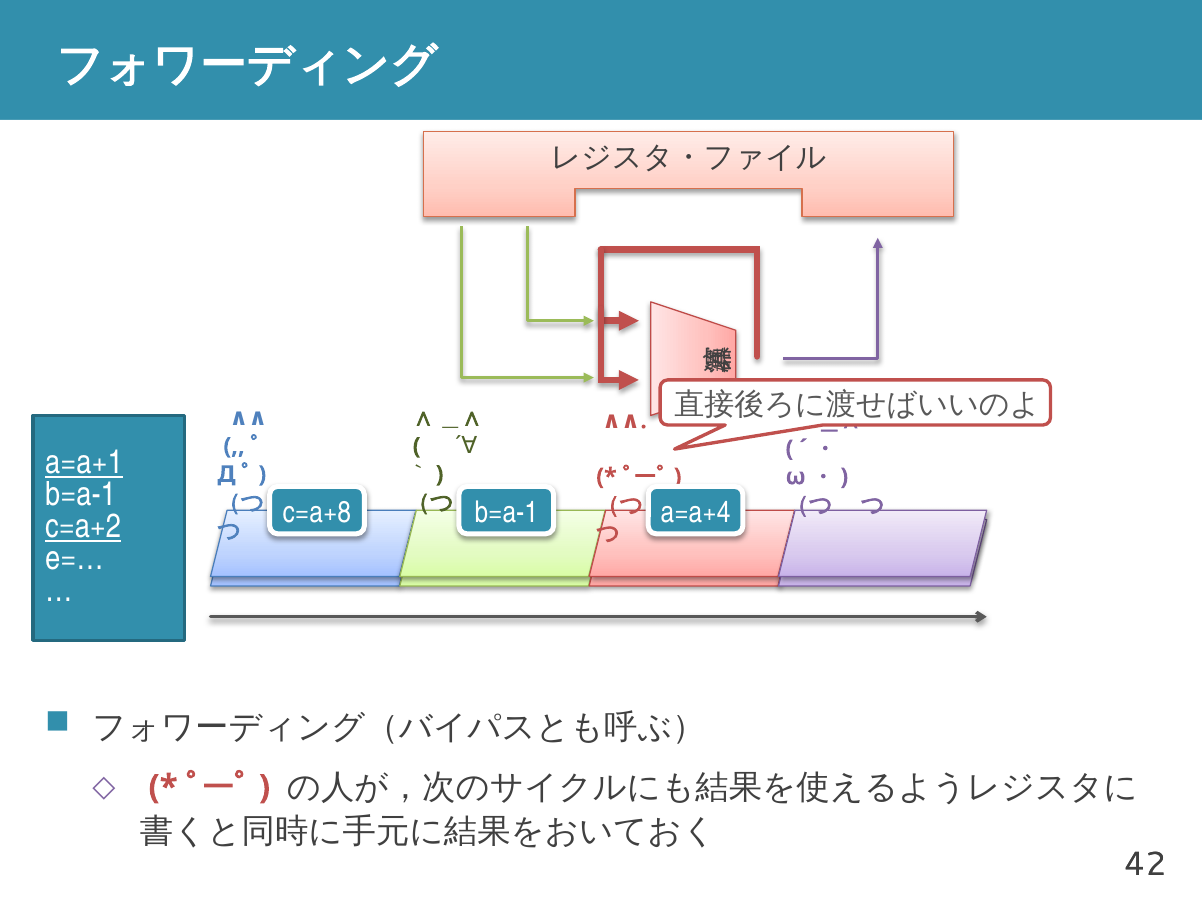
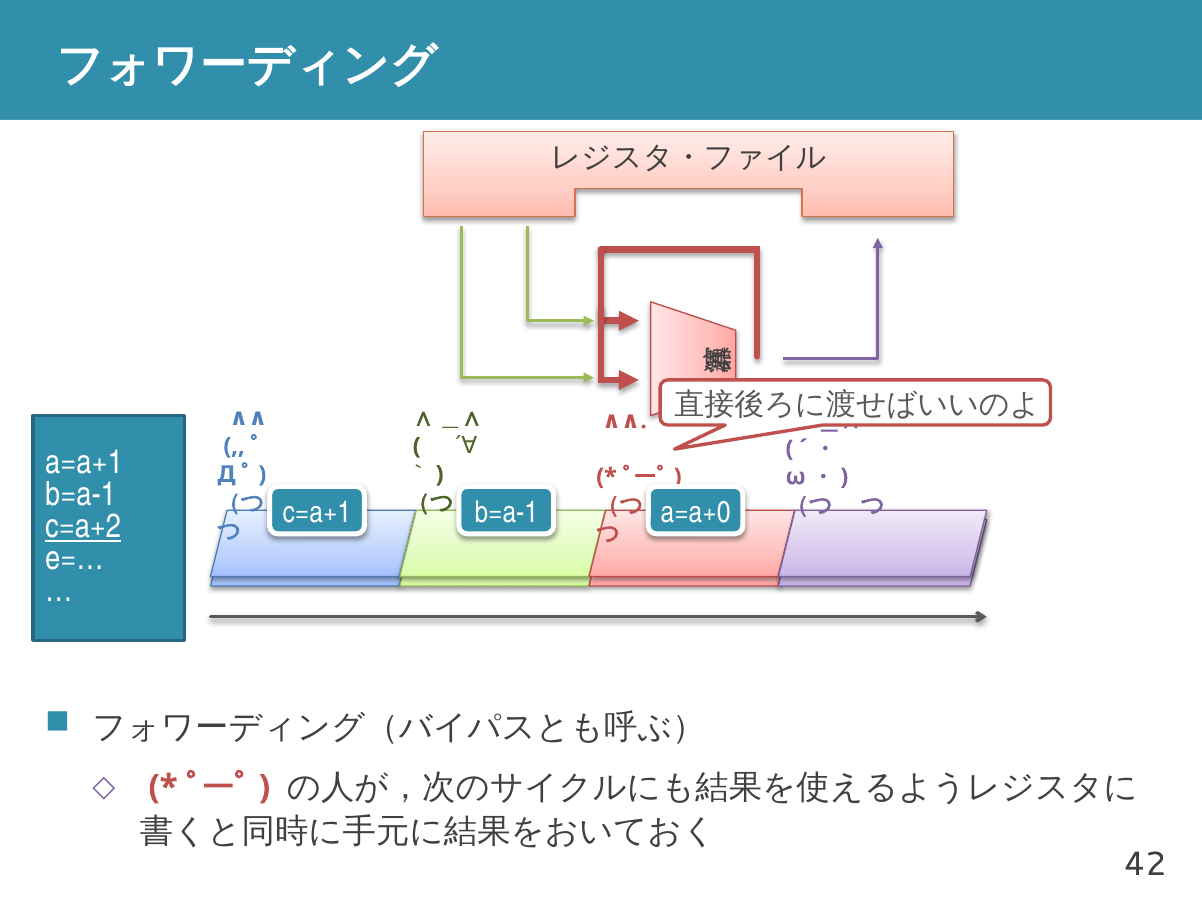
a=a+1 underline: present -> none
c=a+8: c=a+8 -> c=a+1
a=a+4: a=a+4 -> a=a+0
